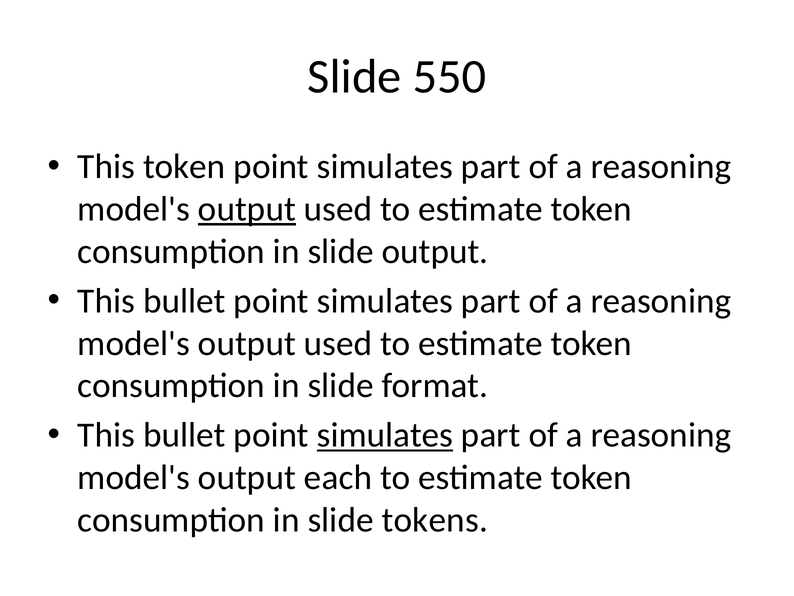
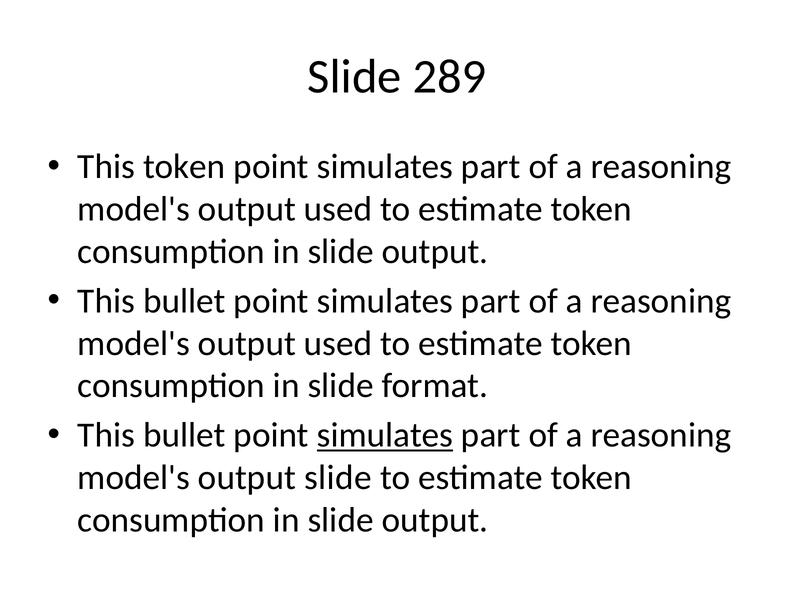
550: 550 -> 289
output at (247, 209) underline: present -> none
output each: each -> slide
tokens at (435, 520): tokens -> output
